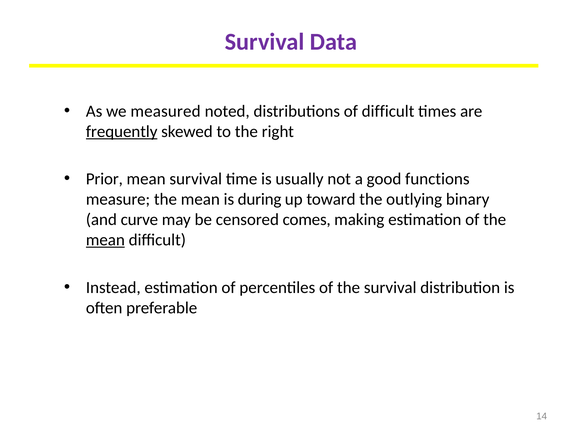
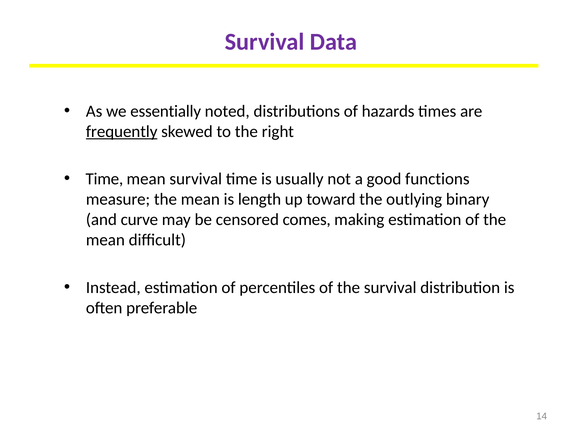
measured: measured -> essentially
of difficult: difficult -> hazards
Prior at (104, 179): Prior -> Time
during: during -> length
mean at (105, 240) underline: present -> none
